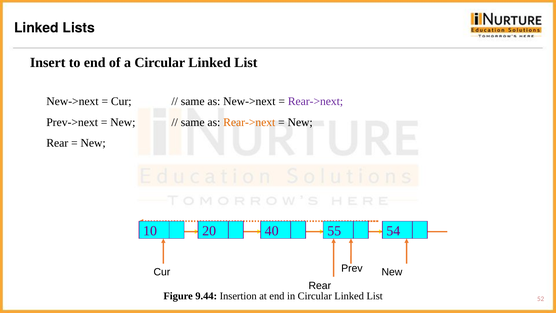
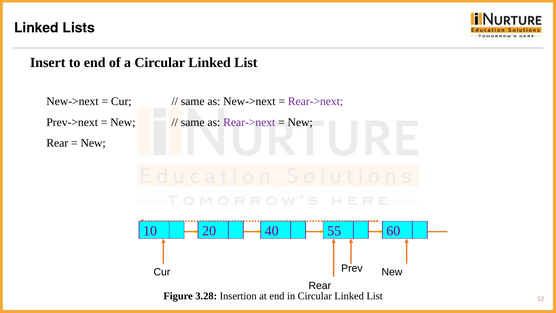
Rear->next at (249, 122) colour: orange -> purple
54: 54 -> 60
9.44: 9.44 -> 3.28
